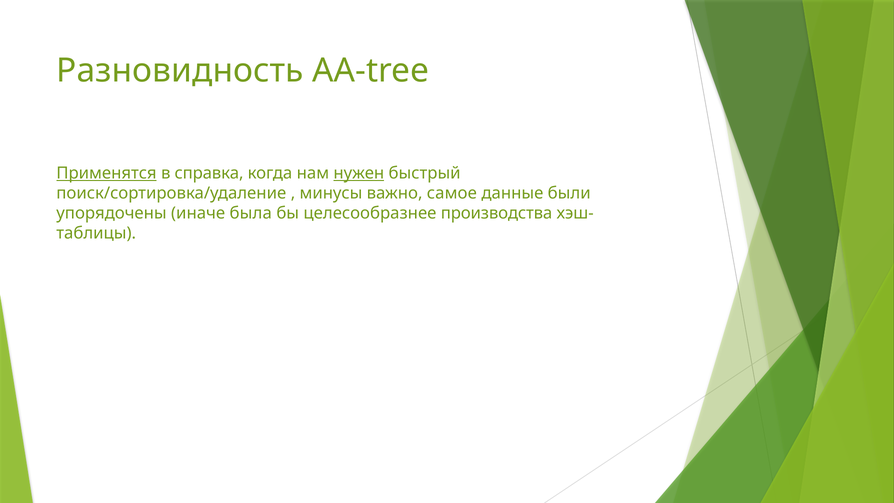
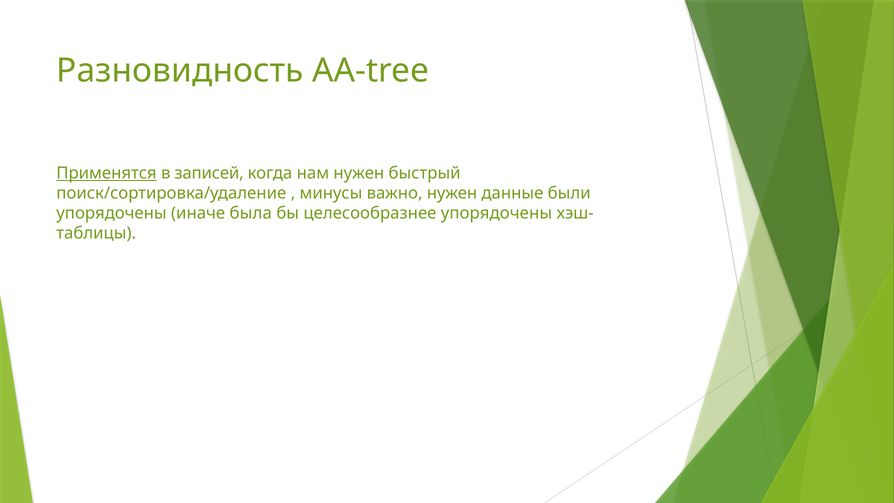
справка: справка -> записей
нужен at (359, 173) underline: present -> none
важно самое: самое -> нужен
целесообразнее производства: производства -> упорядочены
